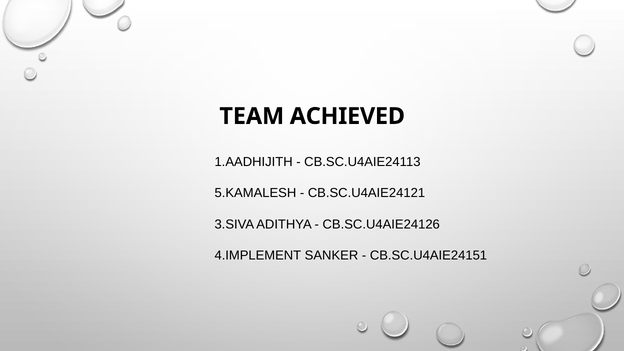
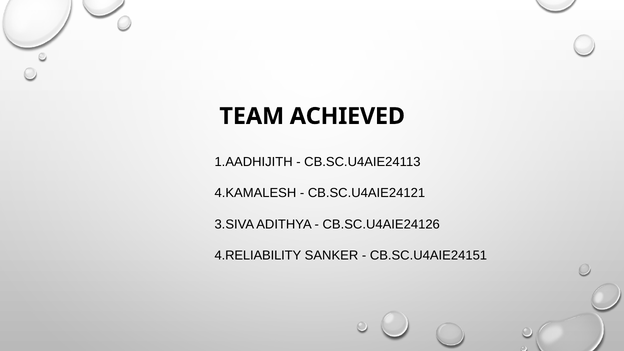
5.KAMALESH: 5.KAMALESH -> 4.KAMALESH
4.IMPLEMENT: 4.IMPLEMENT -> 4.RELIABILITY
